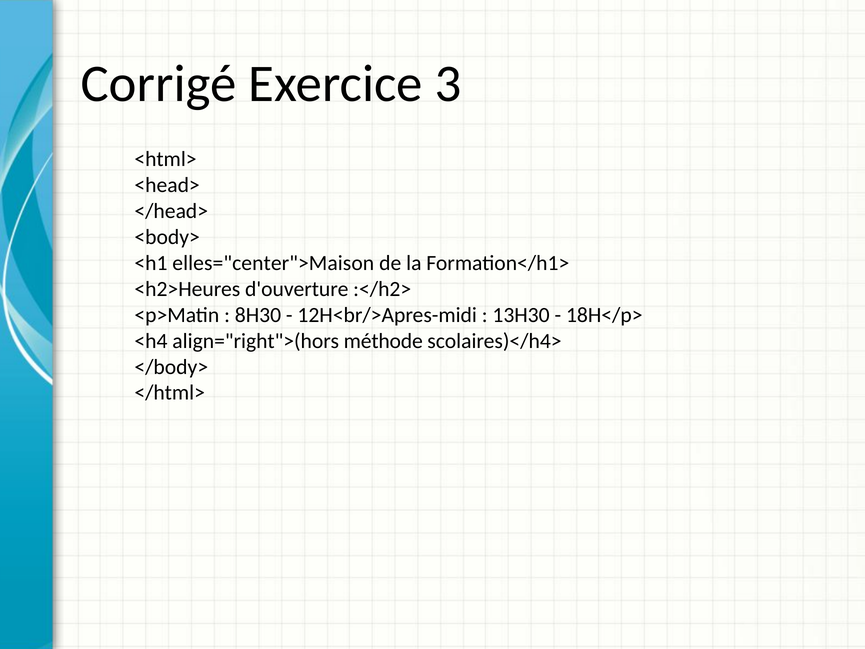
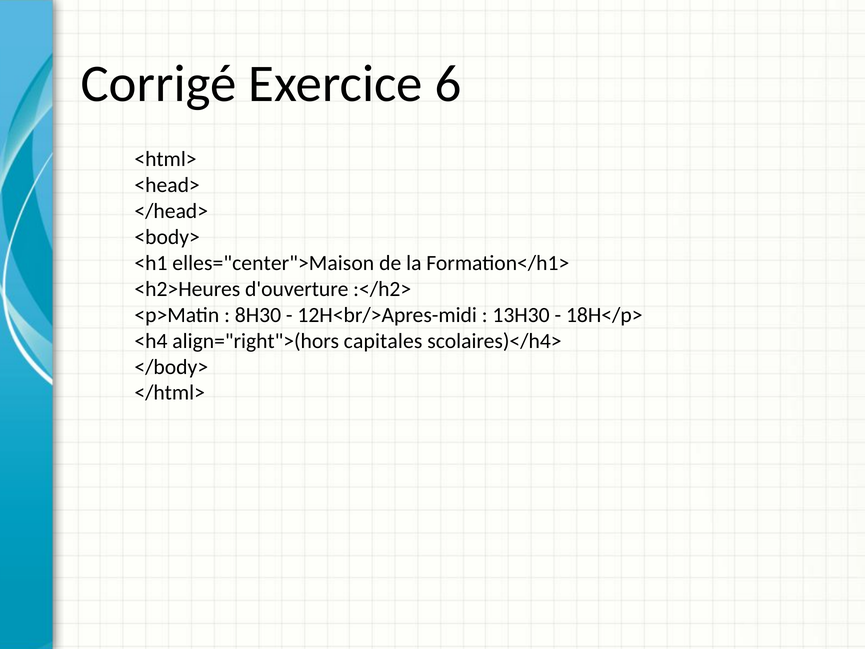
3: 3 -> 6
méthode: méthode -> capitales
